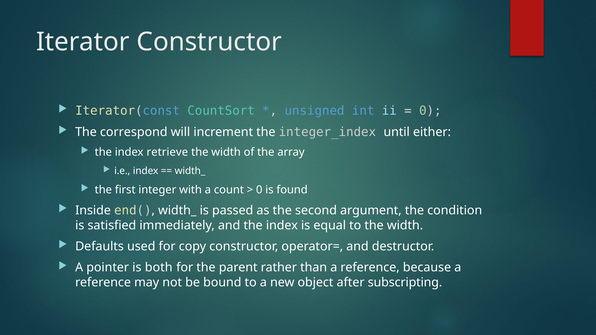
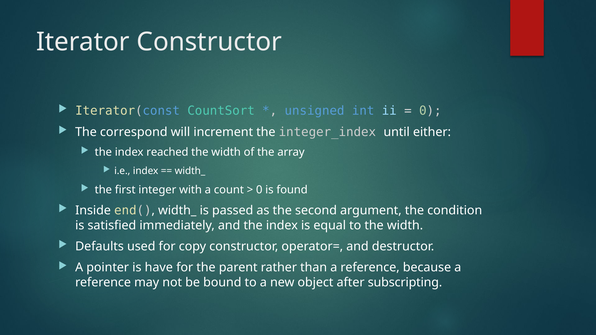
retrieve: retrieve -> reached
both: both -> have
